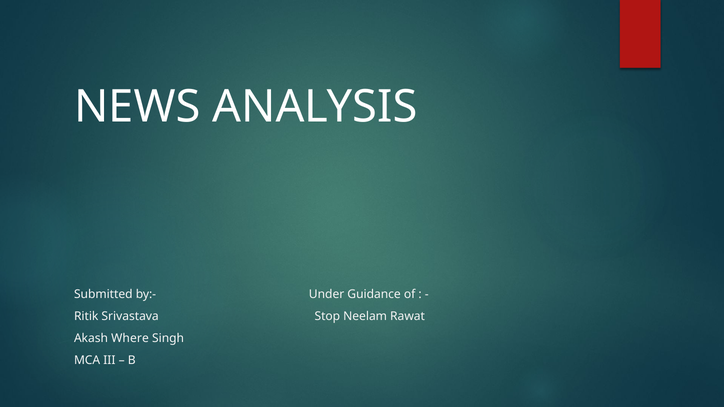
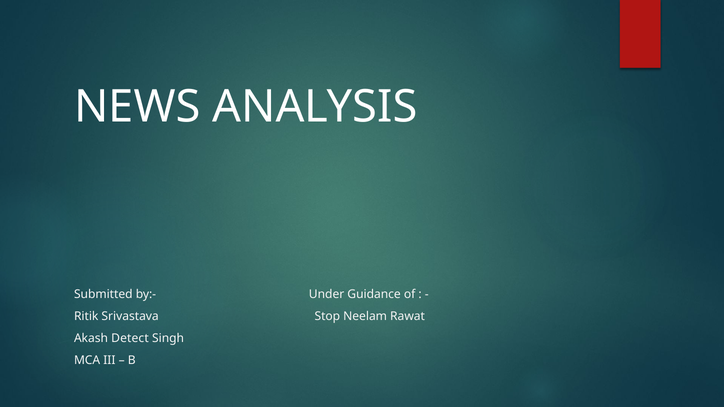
Where: Where -> Detect
